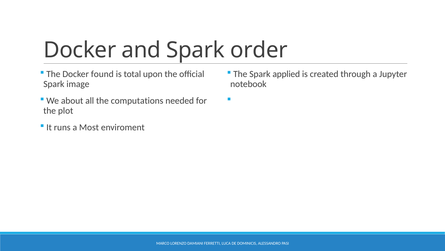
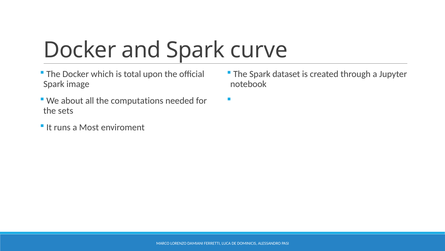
order: order -> curve
found: found -> which
applied: applied -> dataset
plot: plot -> sets
